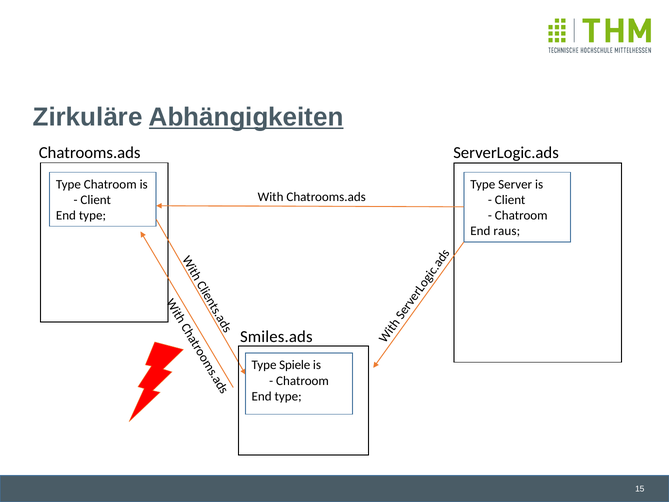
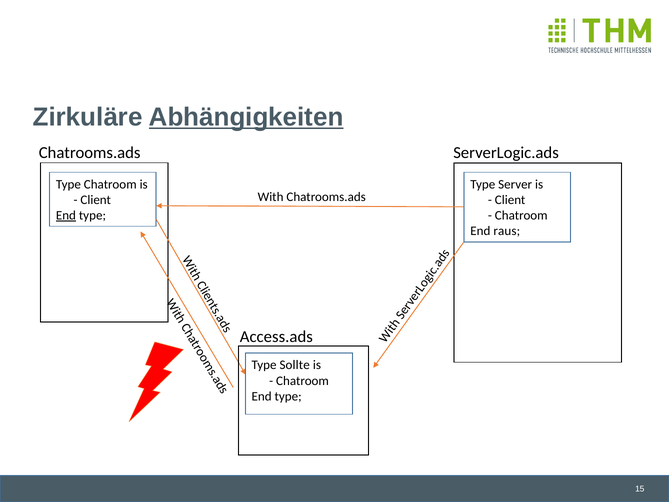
End at (66, 215) underline: none -> present
Smiles.ads: Smiles.ads -> Access.ads
Spiele: Spiele -> Sollte
